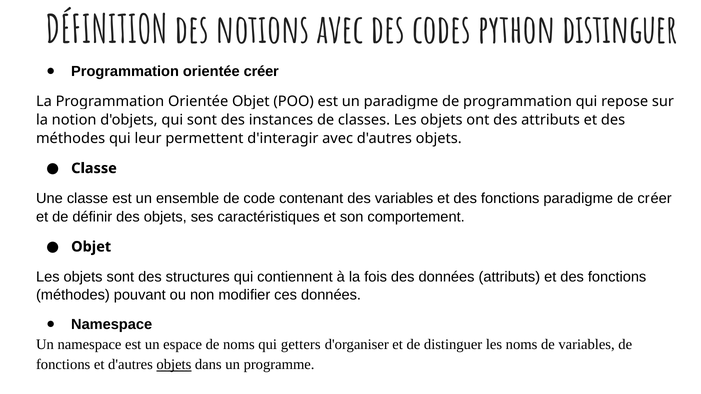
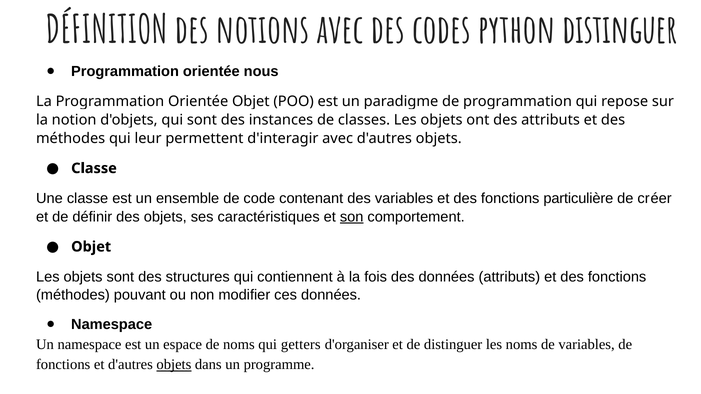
orientée créer: créer -> nous
fonctions paradigme: paradigme -> particulière
son underline: none -> present
